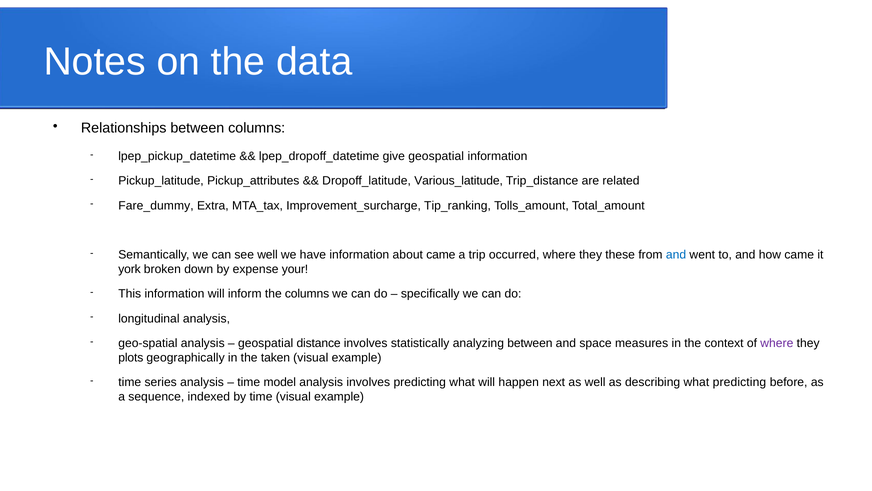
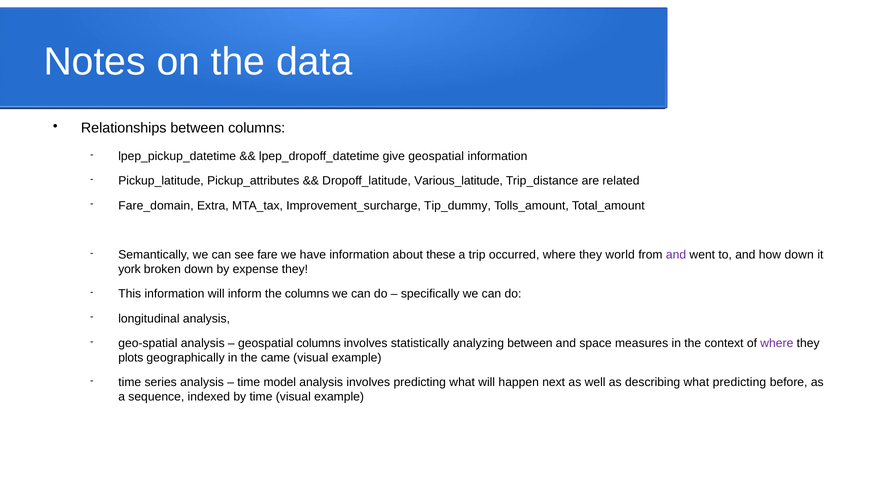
Fare_dummy: Fare_dummy -> Fare_domain
Tip_ranking: Tip_ranking -> Tip_dummy
see well: well -> fare
about came: came -> these
these: these -> world
and at (676, 255) colour: blue -> purple
how came: came -> down
expense your: your -> they
geospatial distance: distance -> columns
taken: taken -> came
